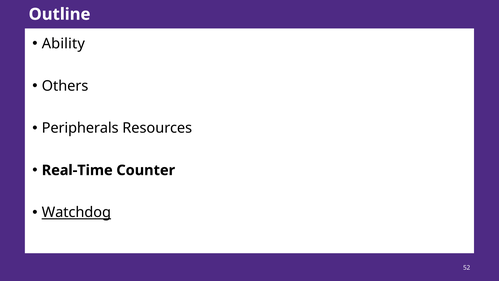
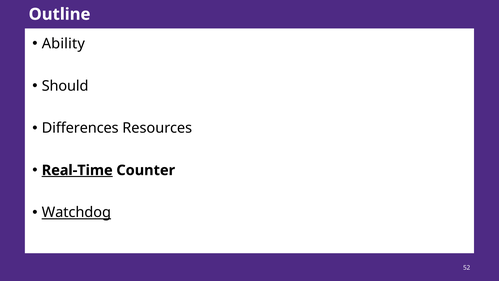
Others: Others -> Should
Peripherals: Peripherals -> Differences
Real-Time underline: none -> present
